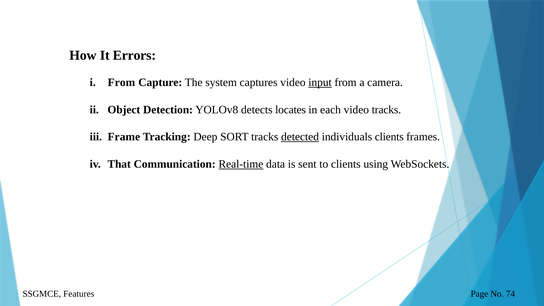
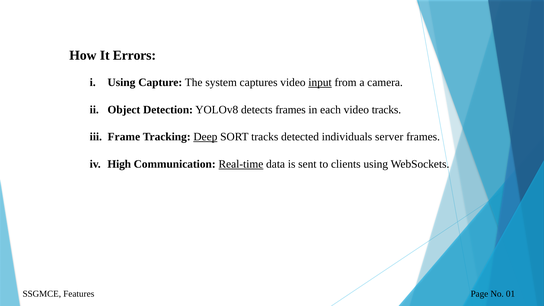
From at (121, 82): From -> Using
detects locates: locates -> frames
Deep underline: none -> present
detected underline: present -> none
individuals clients: clients -> server
That: That -> High
74: 74 -> 01
